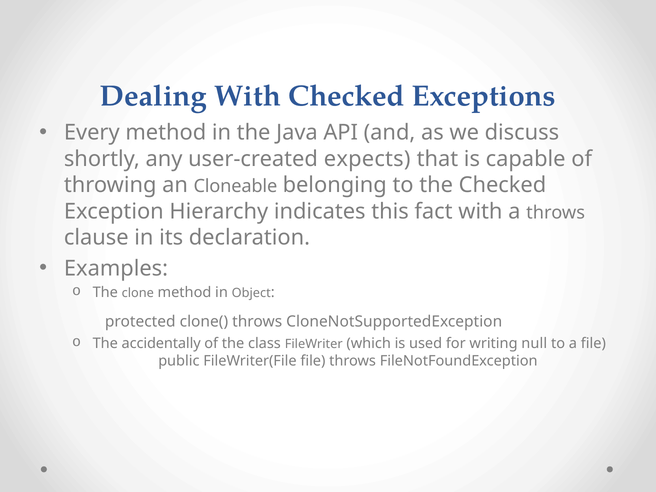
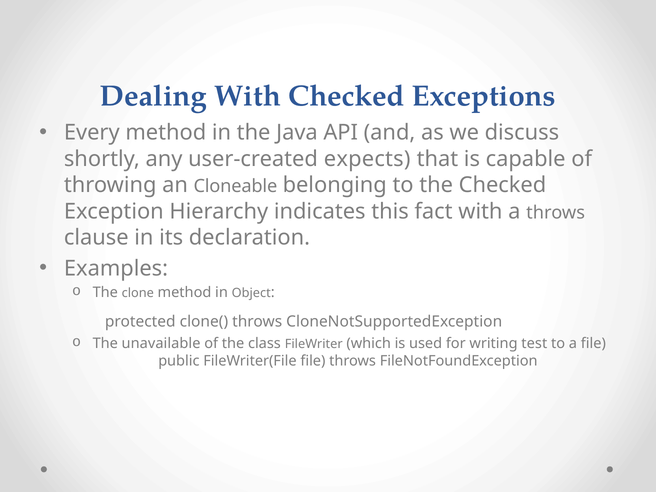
accidentally: accidentally -> unavailable
null: null -> test
